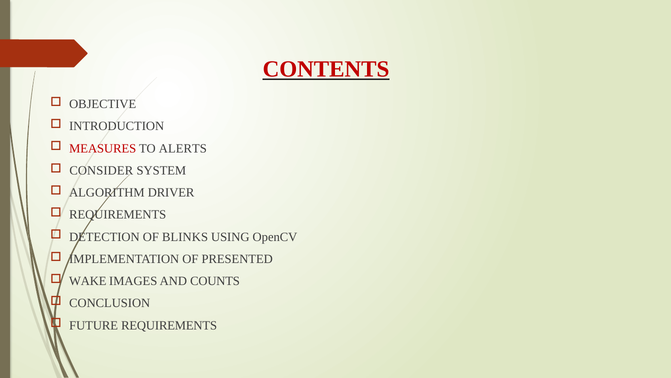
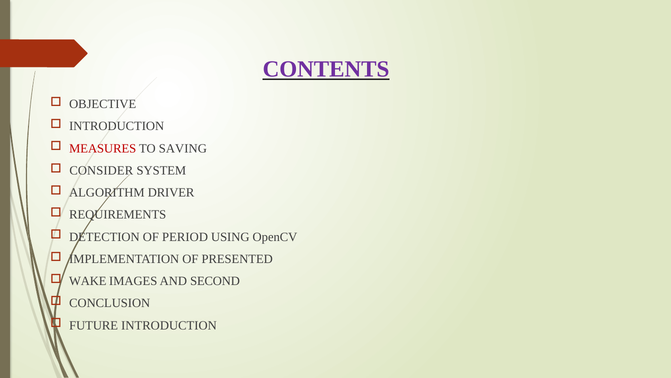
CONTENTS colour: red -> purple
ALERTS: ALERTS -> SAVING
BLINKS: BLINKS -> PERIOD
COUNTS: COUNTS -> SECOND
FUTURE REQUIREMENTS: REQUIREMENTS -> INTRODUCTION
